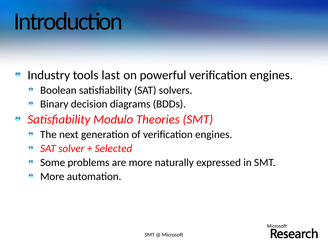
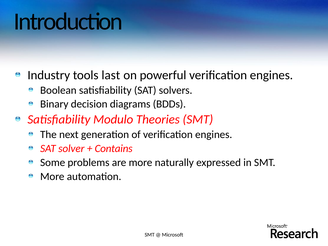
Selected: Selected -> Contains
